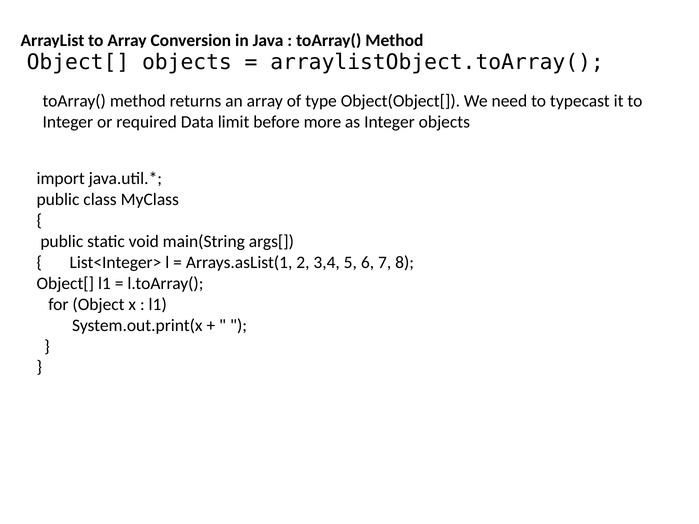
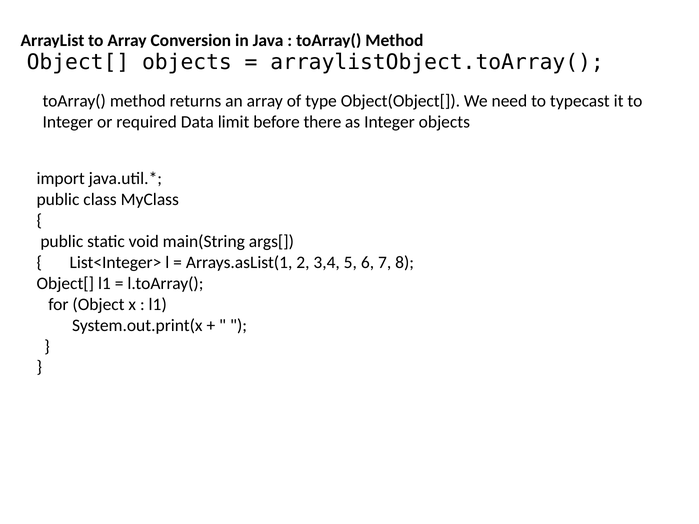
more: more -> there
